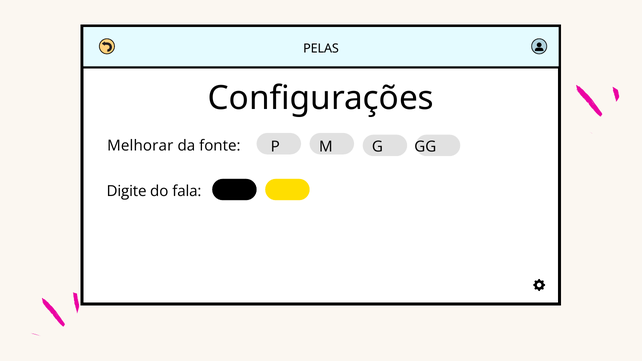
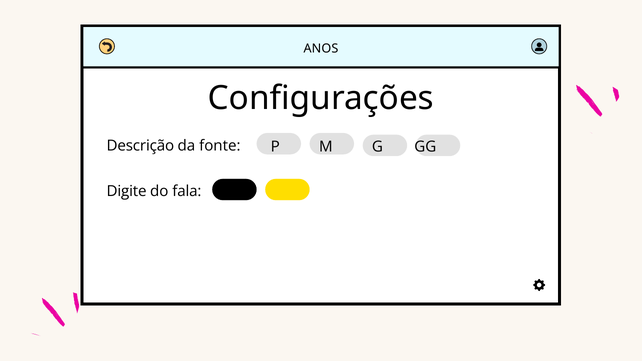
PELAS: PELAS -> ANOS
Melhorar: Melhorar -> Descrição
